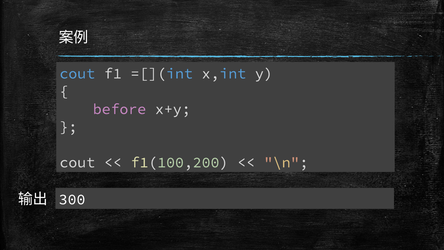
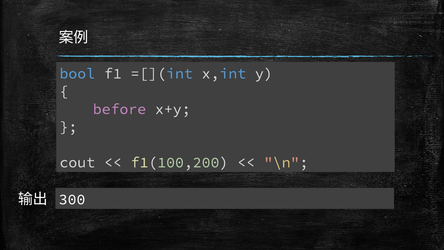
cout at (77, 73): cout -> bool
